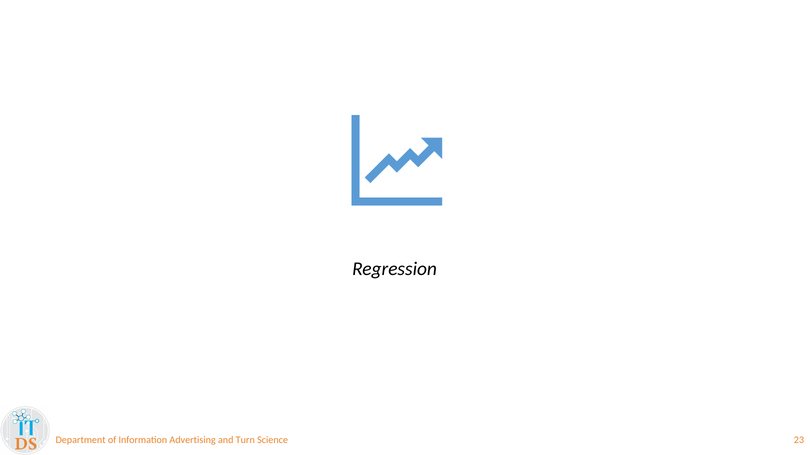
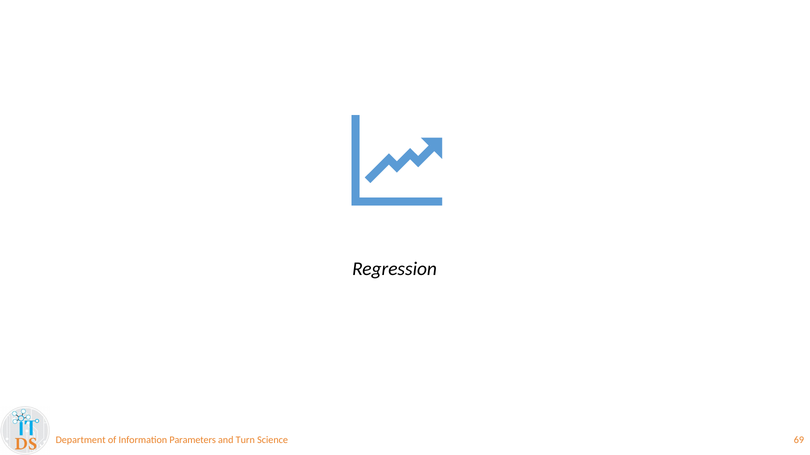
Advertising: Advertising -> Parameters
23: 23 -> 69
